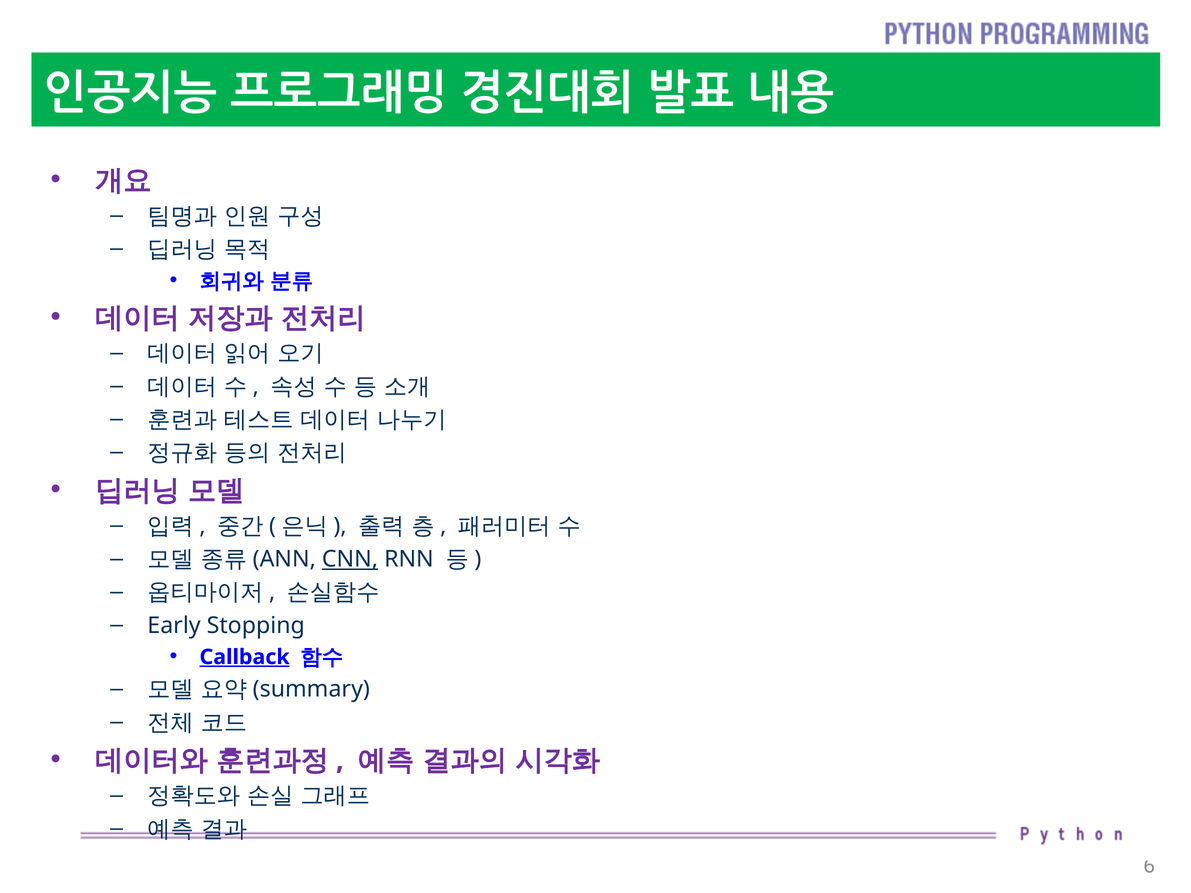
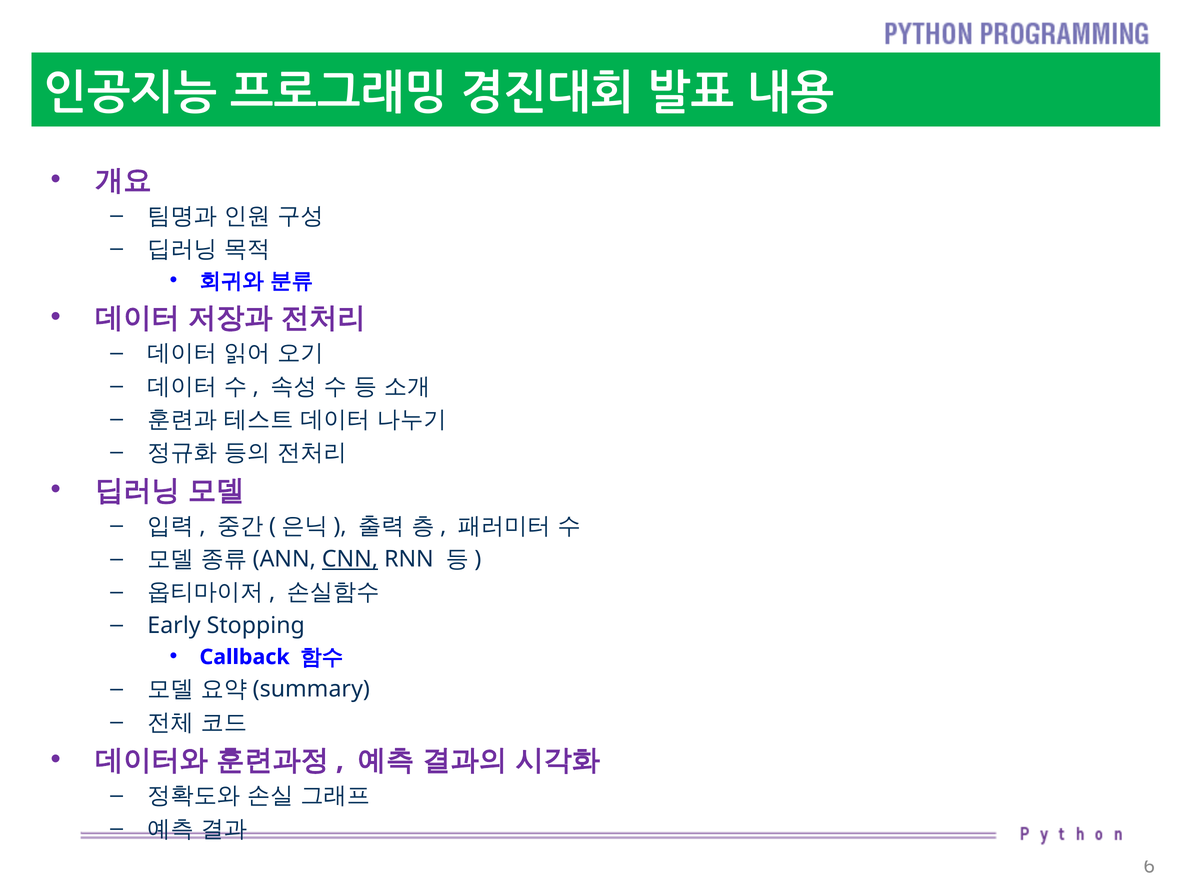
Callback underline: present -> none
